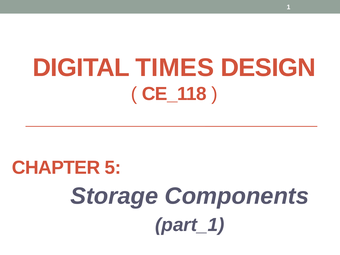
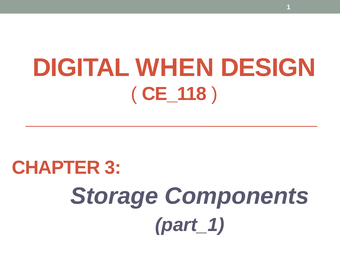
TIMES: TIMES -> WHEN
5: 5 -> 3
